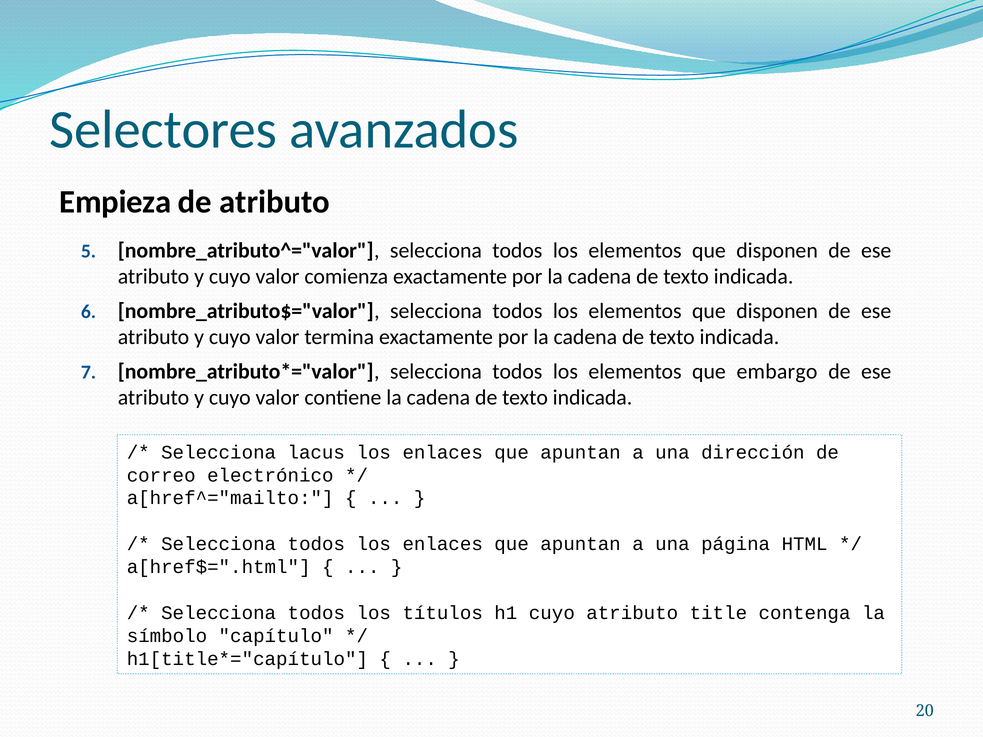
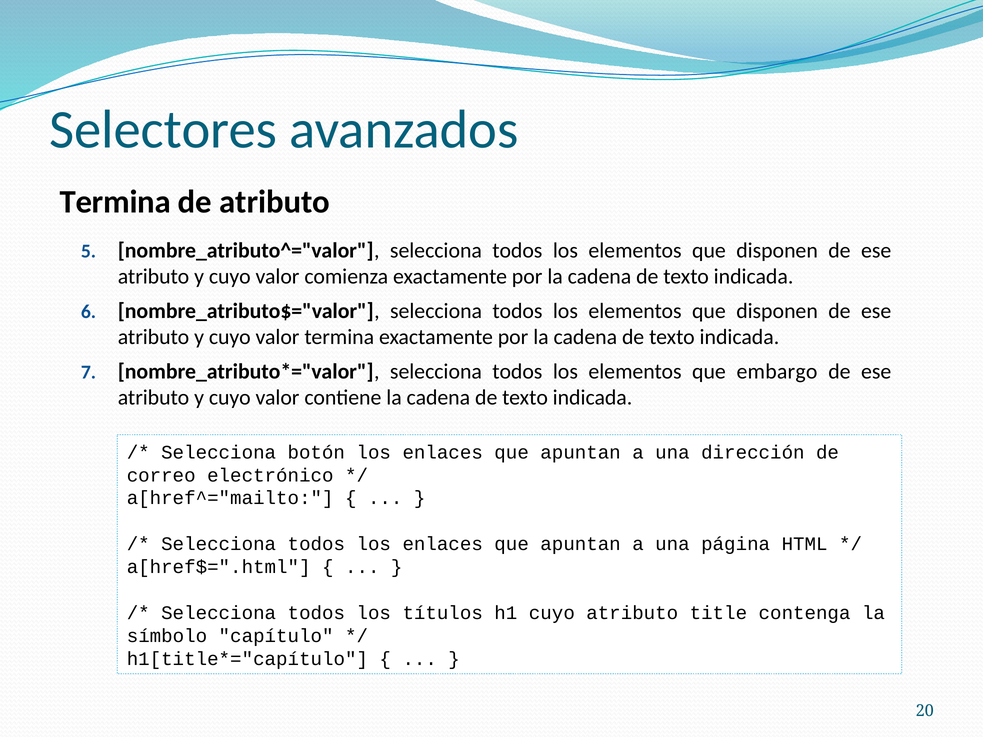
Empieza at (115, 202): Empieza -> Termina
lacus: lacus -> botón
